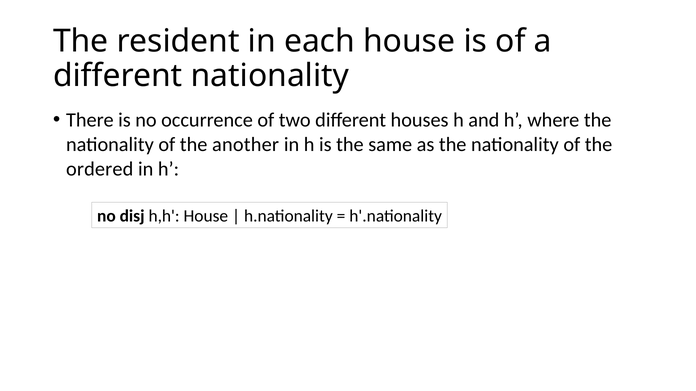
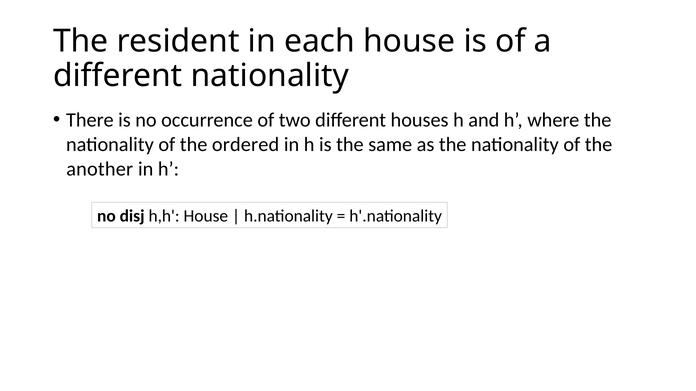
another: another -> ordered
ordered: ordered -> another
